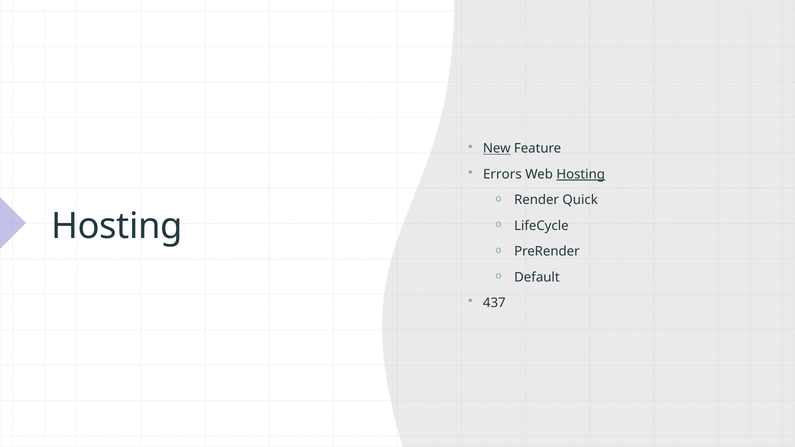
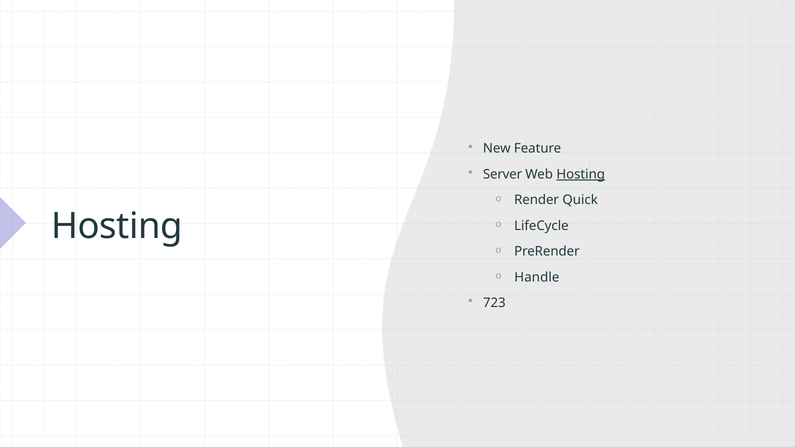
New underline: present -> none
Errors: Errors -> Server
Default: Default -> Handle
437: 437 -> 723
